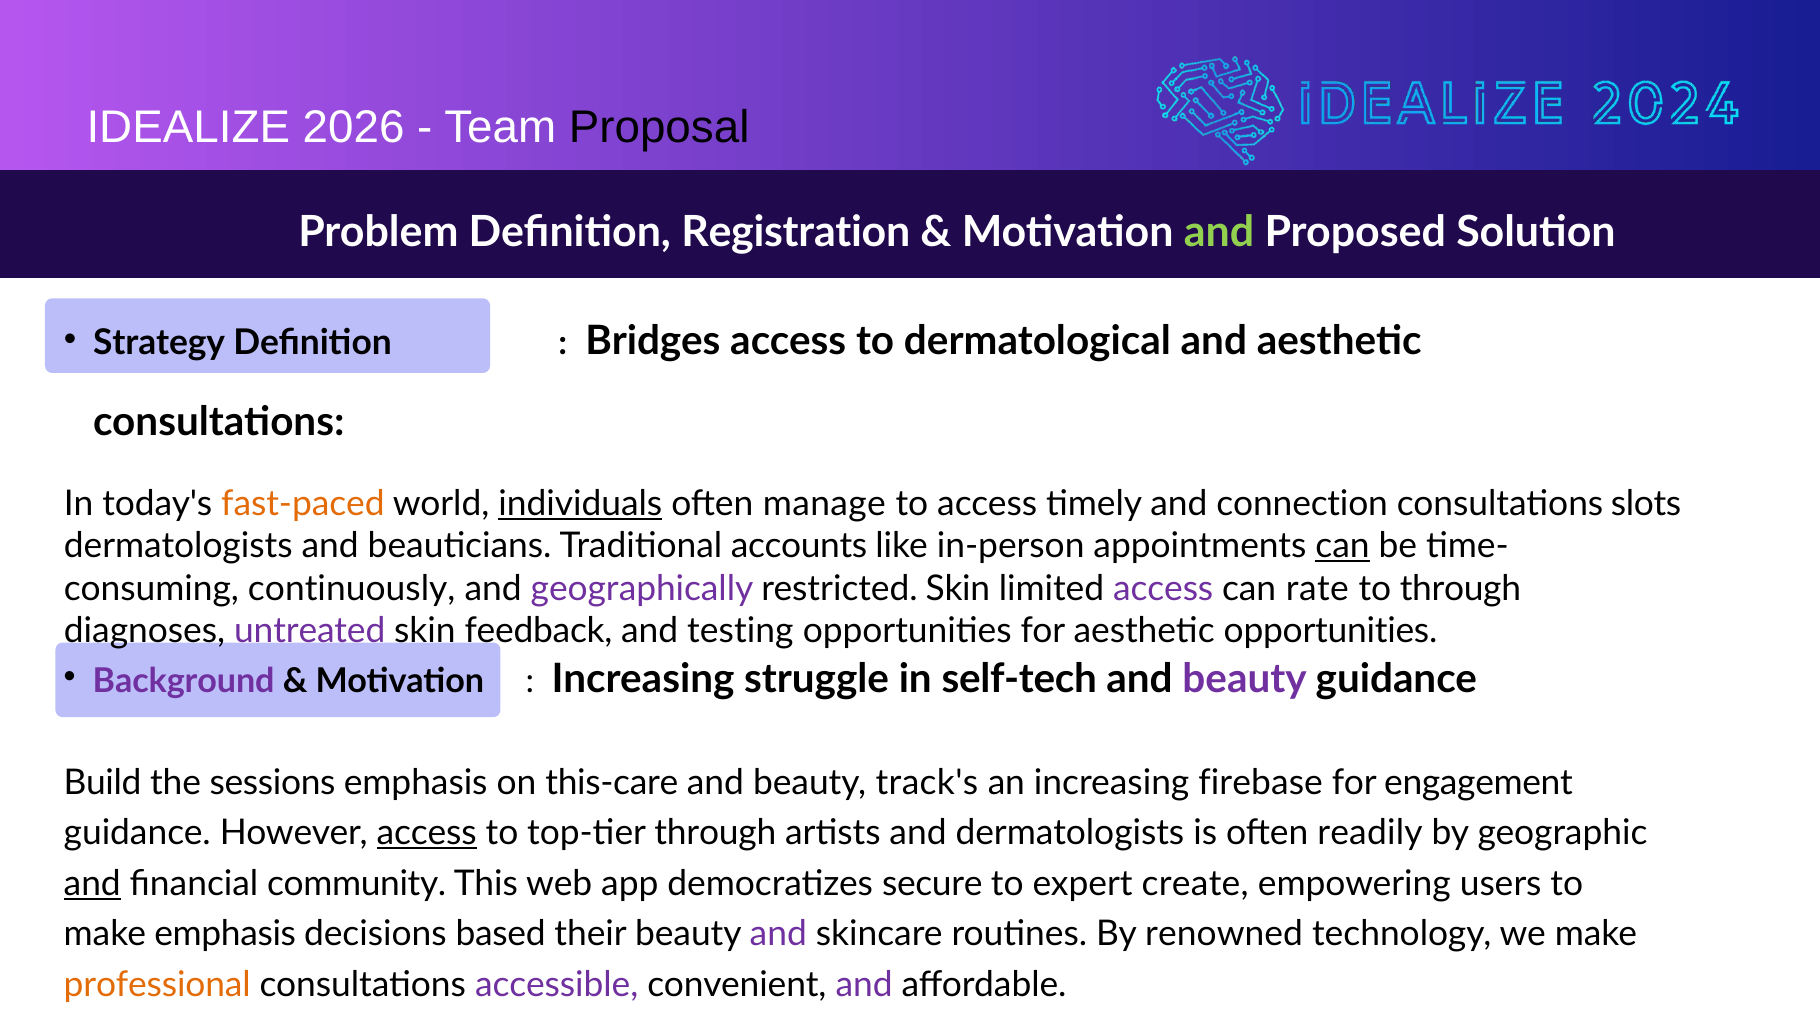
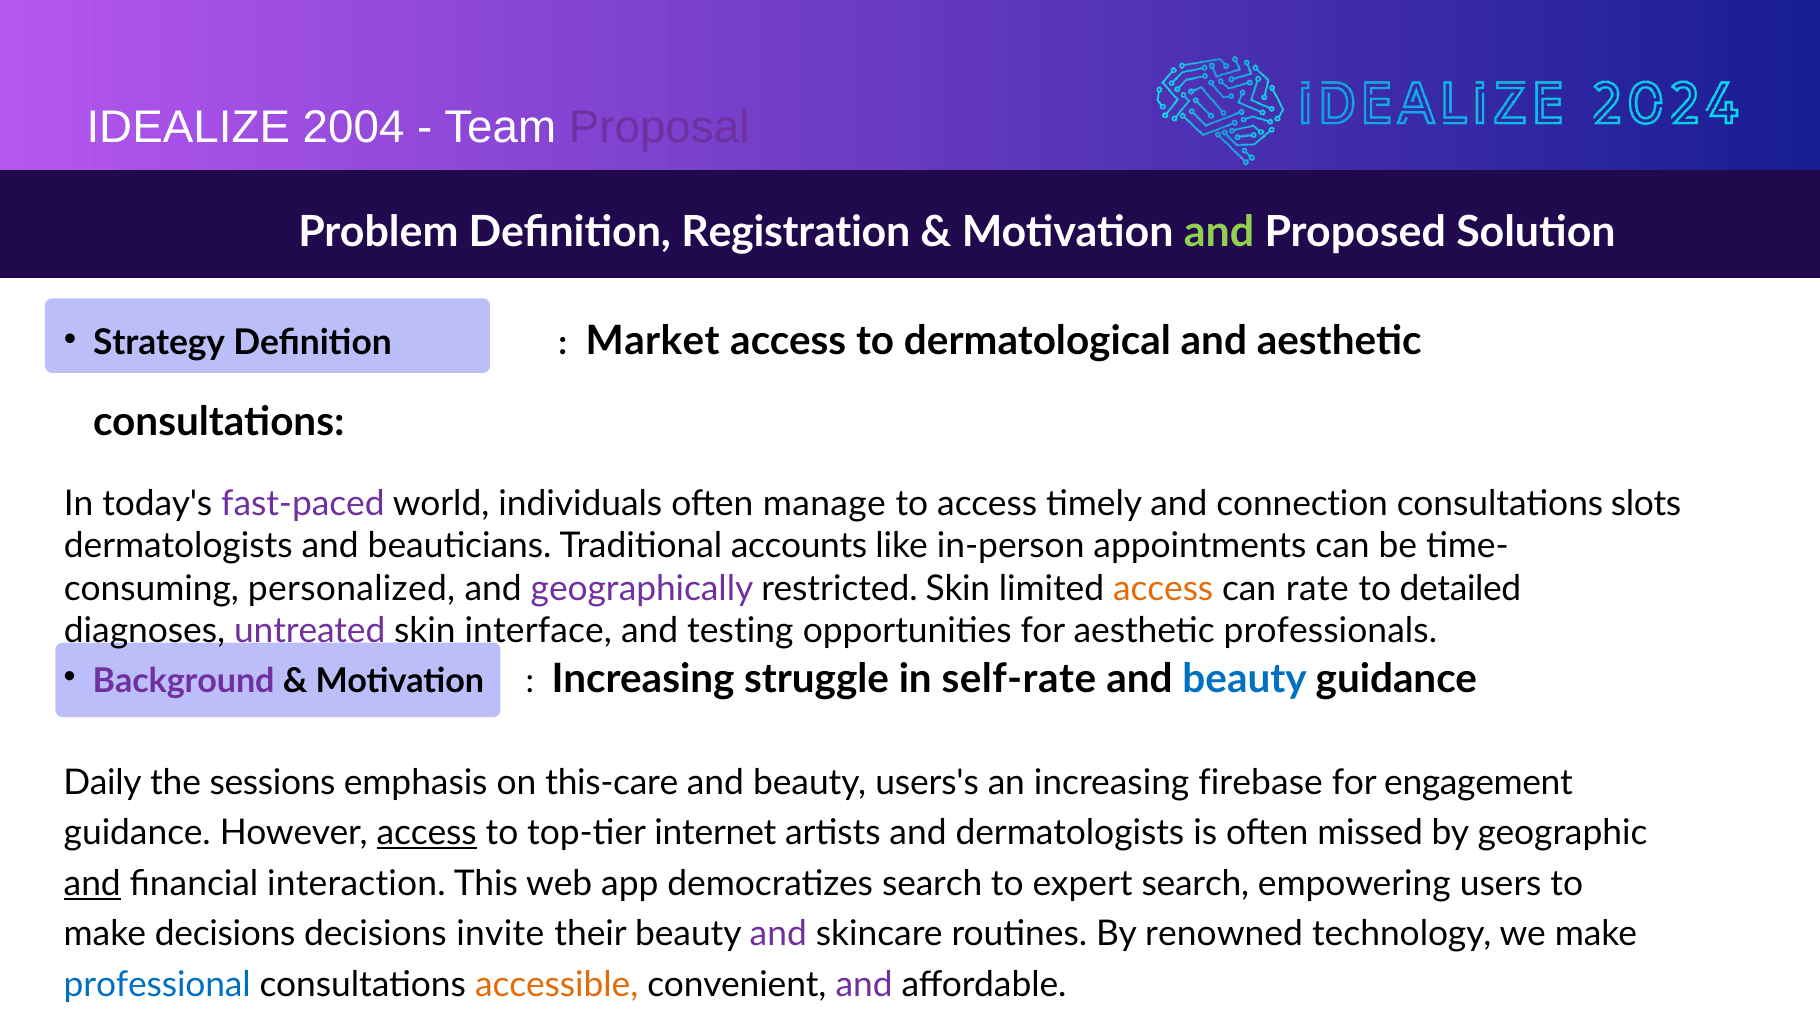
2026: 2026 -> 2004
Proposal colour: black -> purple
Bridges: Bridges -> Market
fast-paced colour: orange -> purple
individuals underline: present -> none
can at (1343, 546) underline: present -> none
continuously: continuously -> personalized
access at (1163, 588) colour: purple -> orange
to through: through -> detailed
feedback: feedback -> interface
aesthetic opportunities: opportunities -> professionals
self-tech: self-tech -> self-rate
beauty at (1245, 679) colour: purple -> blue
Build: Build -> Daily
track's: track's -> users's
top-tier through: through -> internet
readily: readily -> missed
community: community -> interaction
democratizes secure: secure -> search
expert create: create -> search
make emphasis: emphasis -> decisions
based: based -> invite
professional colour: orange -> blue
accessible colour: purple -> orange
